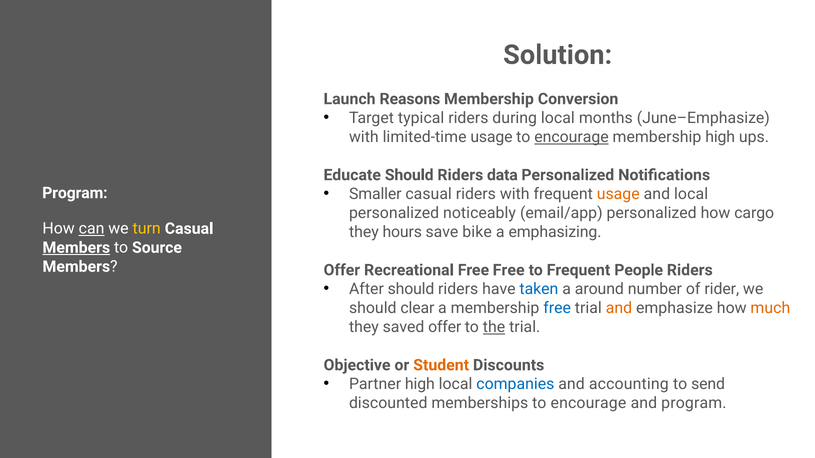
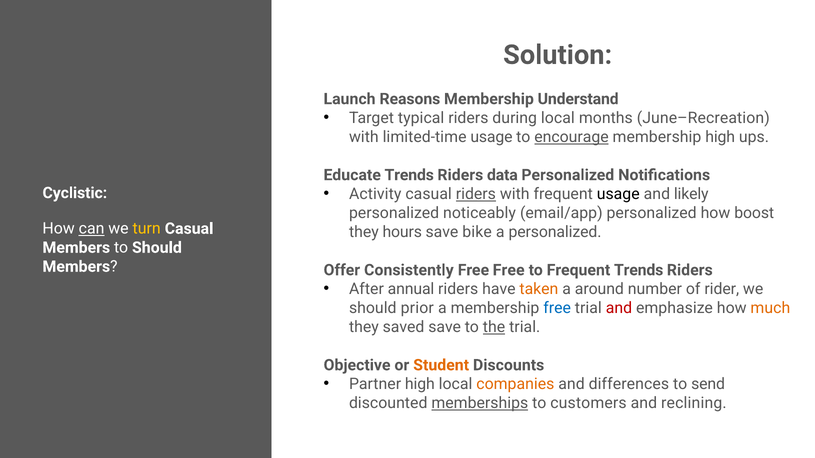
Conversion: Conversion -> Understand
June–Emphasize: June–Emphasize -> June–Recreation
Educate Should: Should -> Trends
Smaller: Smaller -> Activity
riders at (476, 194) underline: none -> present
usage at (618, 194) colour: orange -> black
and local: local -> likely
Program at (75, 193): Program -> Cyclistic
cargo: cargo -> boost
a emphasizing: emphasizing -> personalized
Members at (76, 248) underline: present -> none
to Source: Source -> Should
Recreational: Recreational -> Consistently
Frequent People: People -> Trends
After should: should -> annual
taken colour: blue -> orange
clear: clear -> prior
and at (619, 308) colour: orange -> red
saved offer: offer -> save
companies colour: blue -> orange
accounting: accounting -> differences
memberships underline: none -> present
encourage at (588, 403): encourage -> customers
and program: program -> reclining
